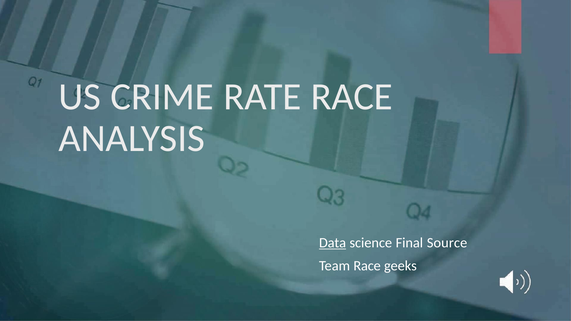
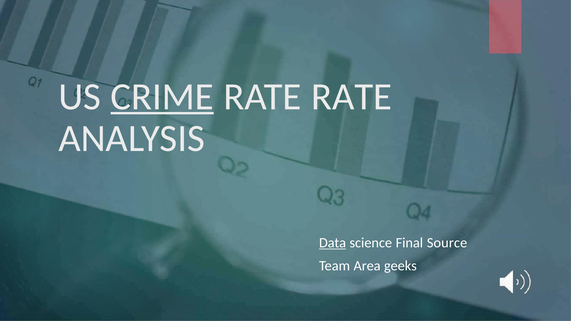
CRIME underline: none -> present
RATE RACE: RACE -> RATE
Team Race: Race -> Area
